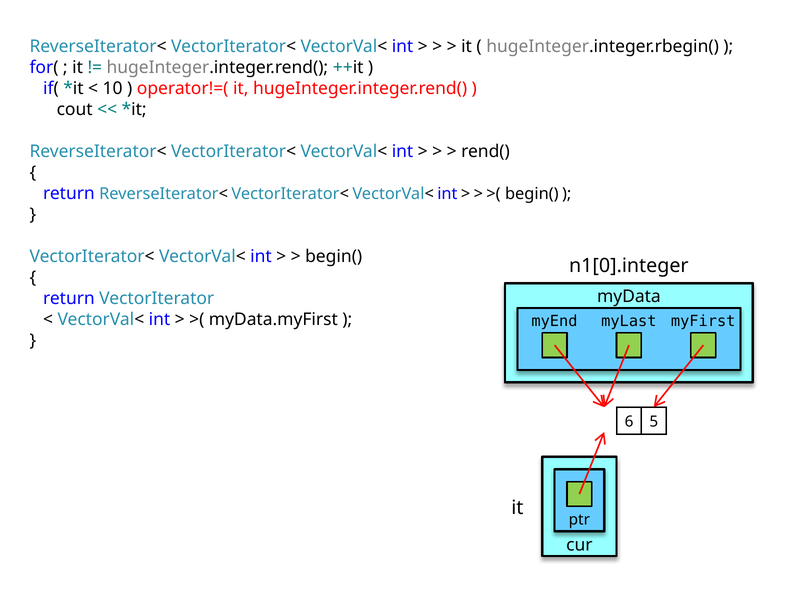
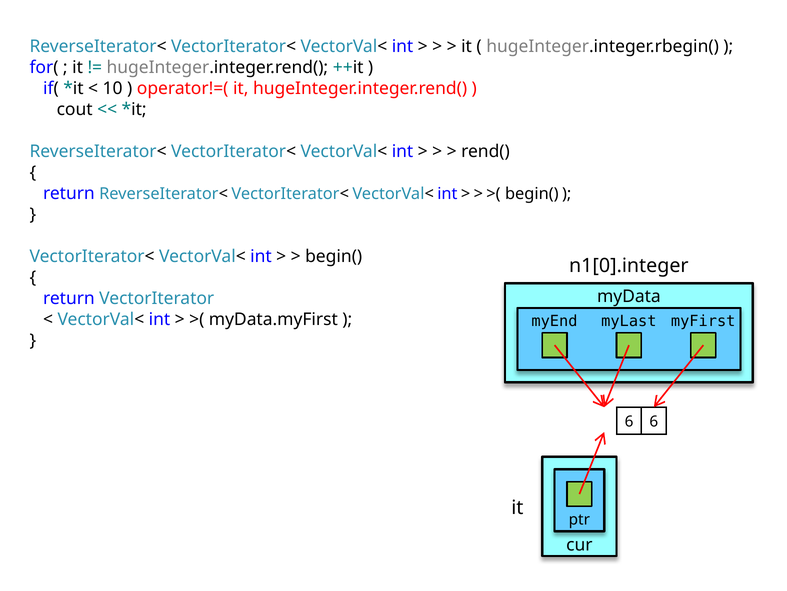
6 5: 5 -> 6
